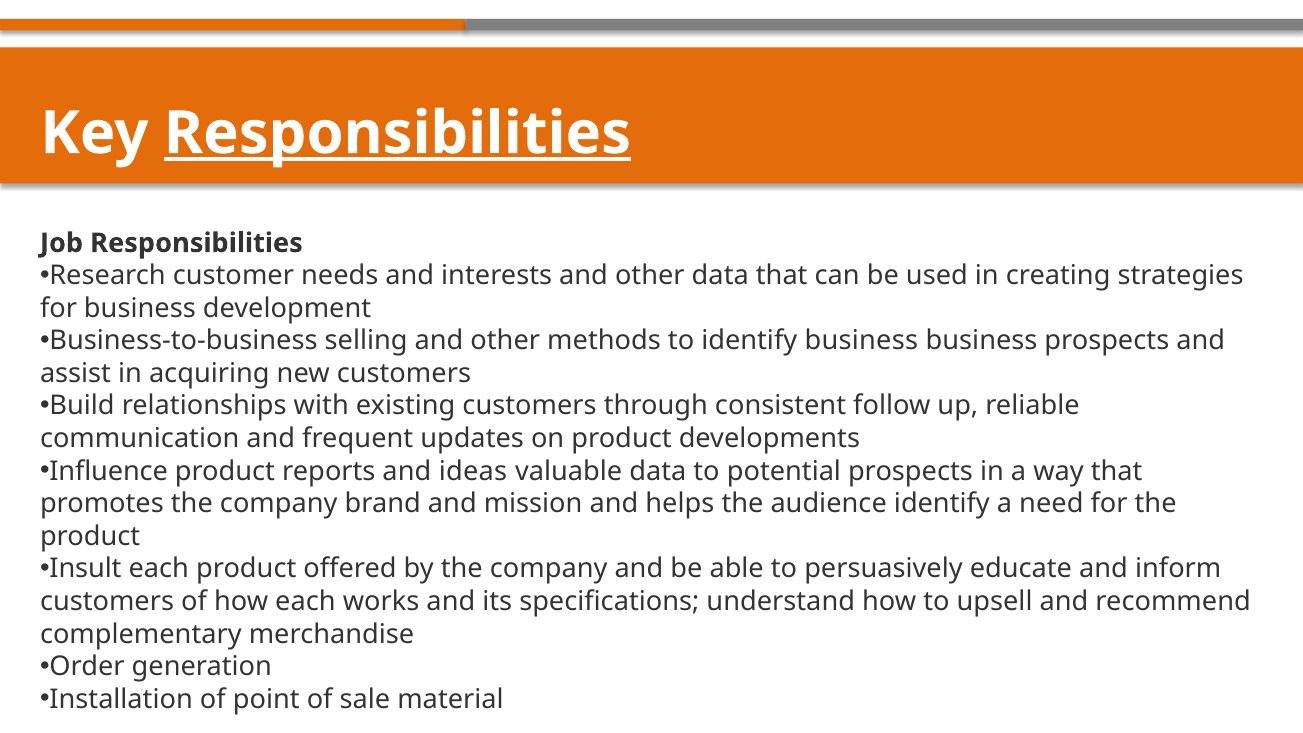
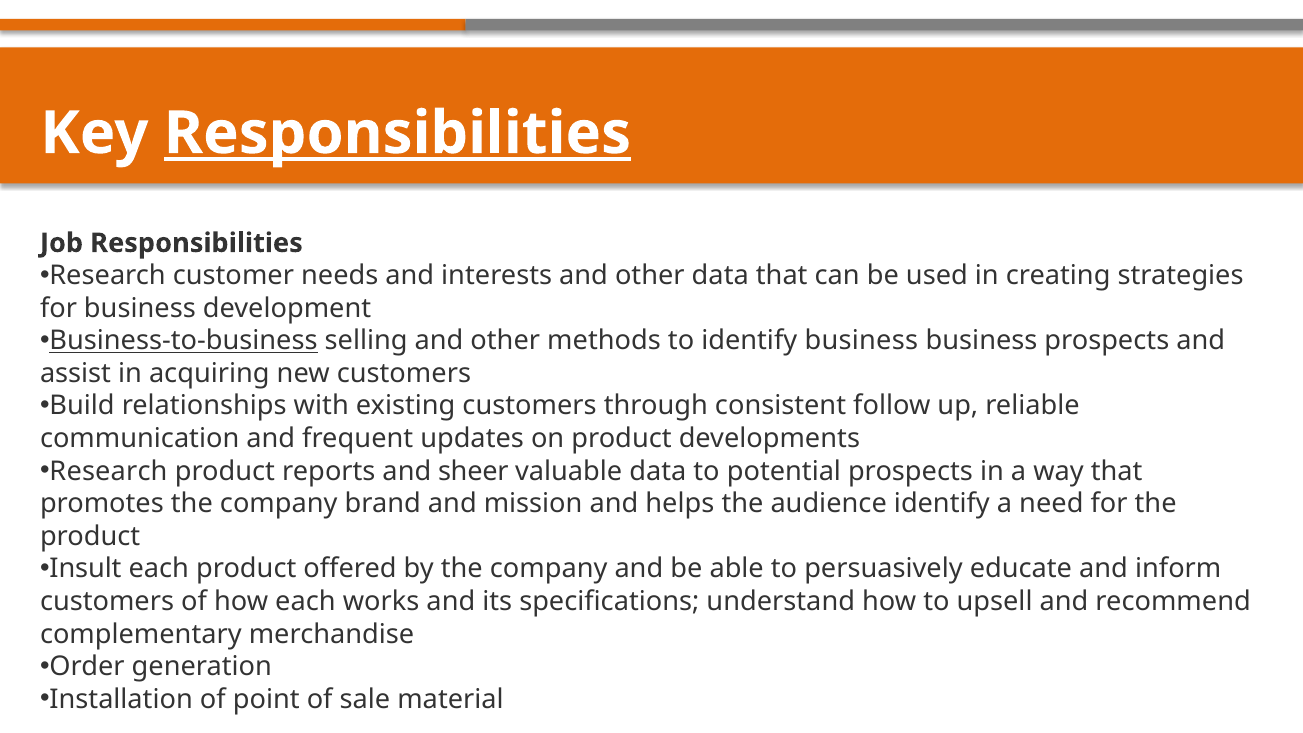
Business-to-business underline: none -> present
Influence at (109, 471): Influence -> Research
ideas: ideas -> sheer
